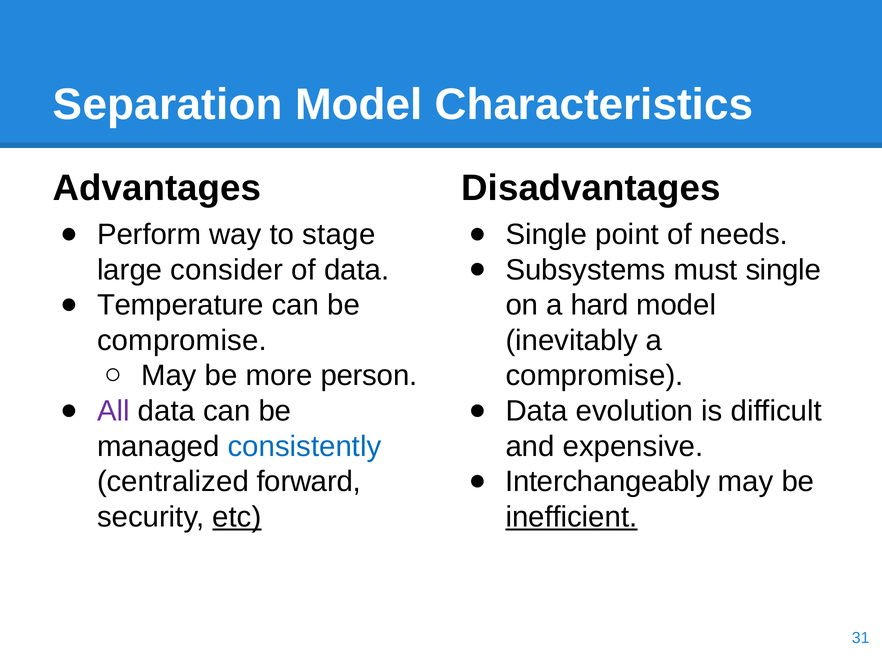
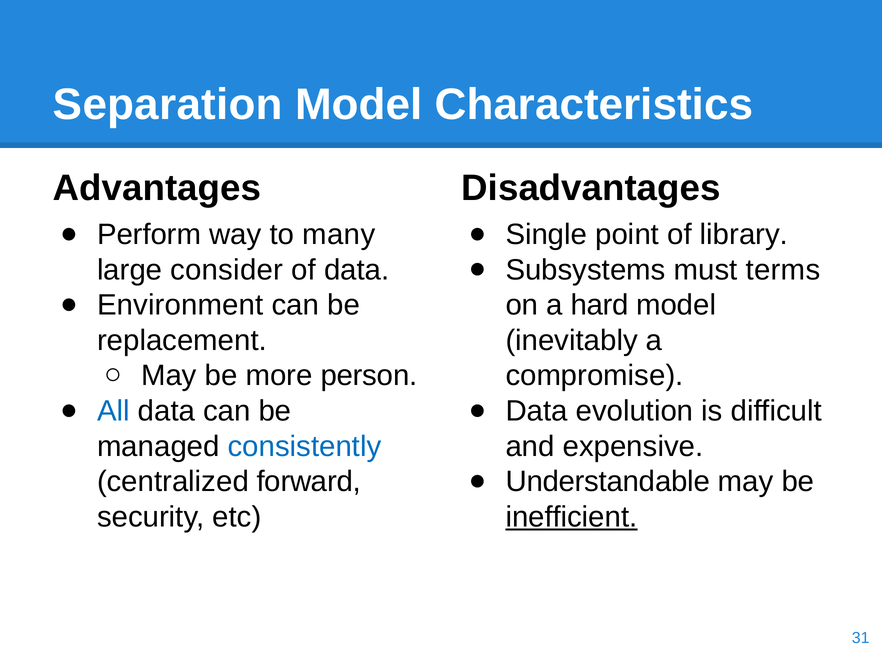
stage: stage -> many
needs: needs -> library
must single: single -> terms
Temperature: Temperature -> Environment
compromise at (182, 340): compromise -> replacement
All colour: purple -> blue
Interchangeably: Interchangeably -> Understandable
etc underline: present -> none
